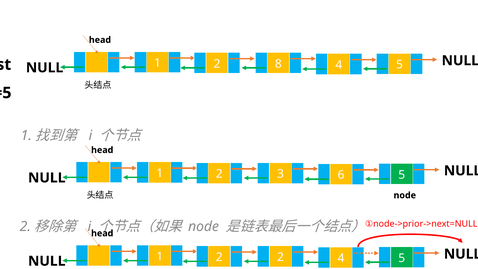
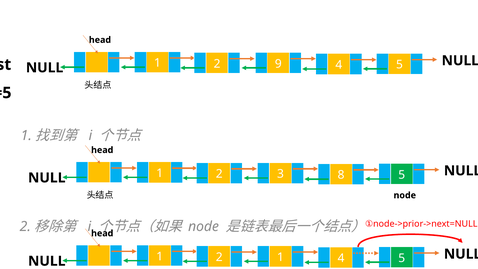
8: 8 -> 9
6: 6 -> 8
2 2: 2 -> 1
